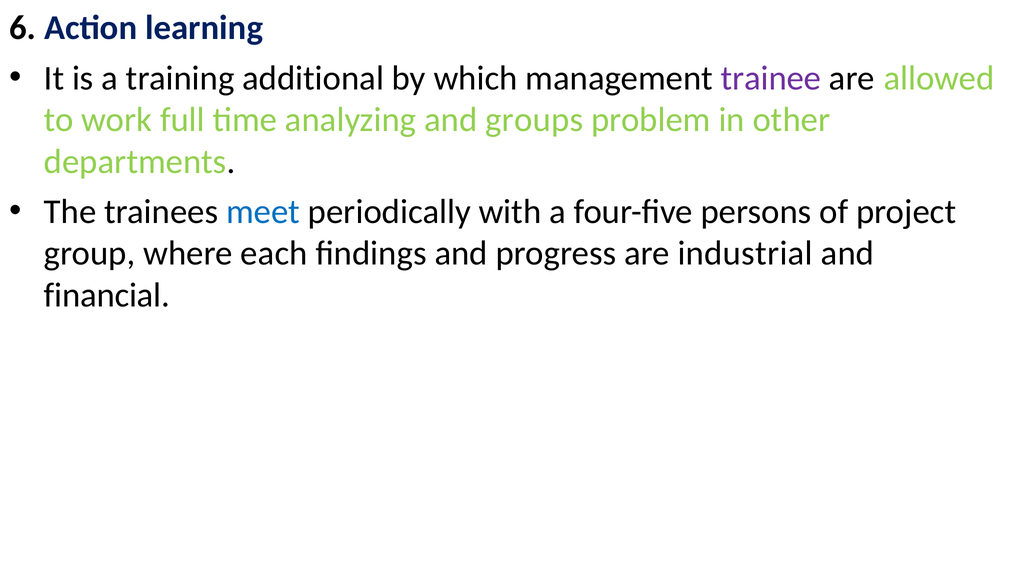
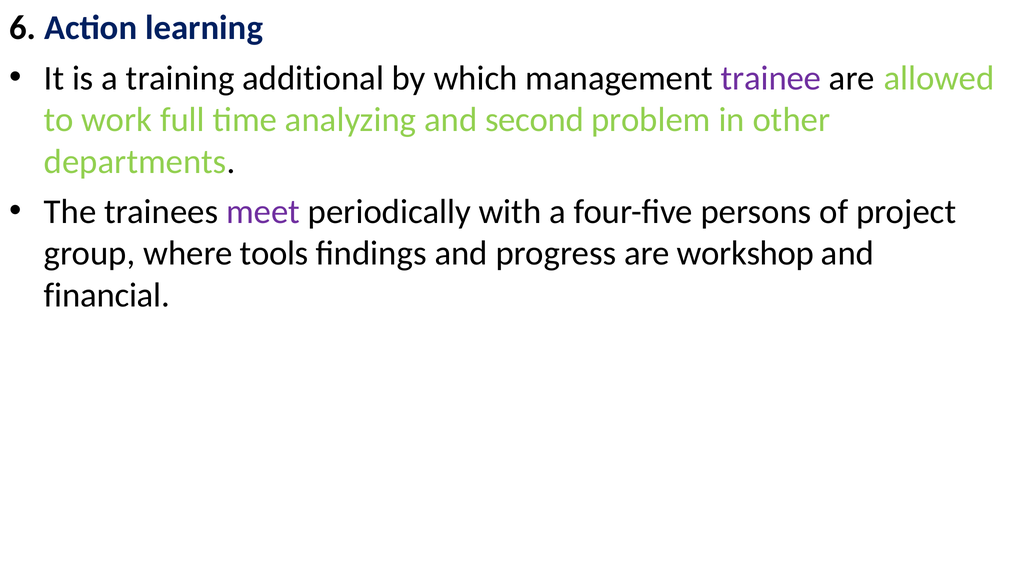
groups: groups -> second
meet colour: blue -> purple
each: each -> tools
industrial: industrial -> workshop
